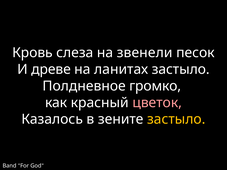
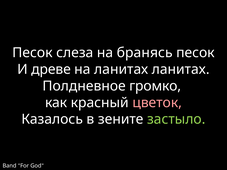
Кровь at (32, 53): Кровь -> Песок
звенели: звенели -> бранясь
ланитах застыло: застыло -> ланитах
застыло at (176, 119) colour: yellow -> light green
